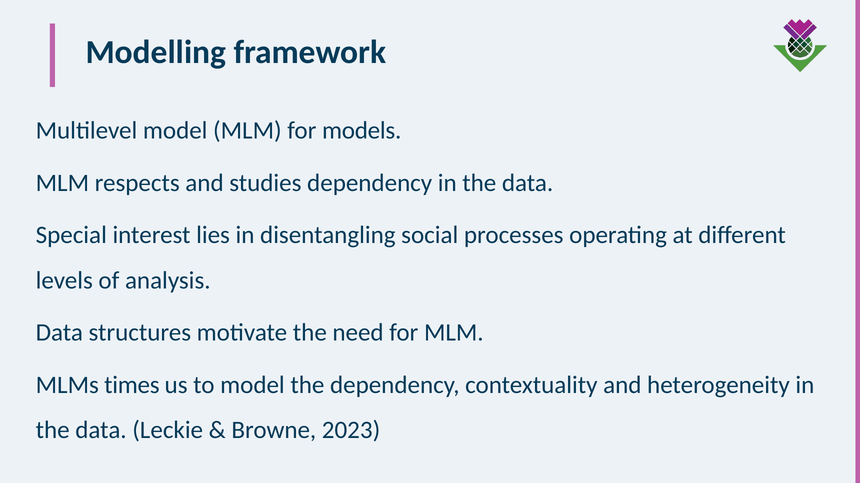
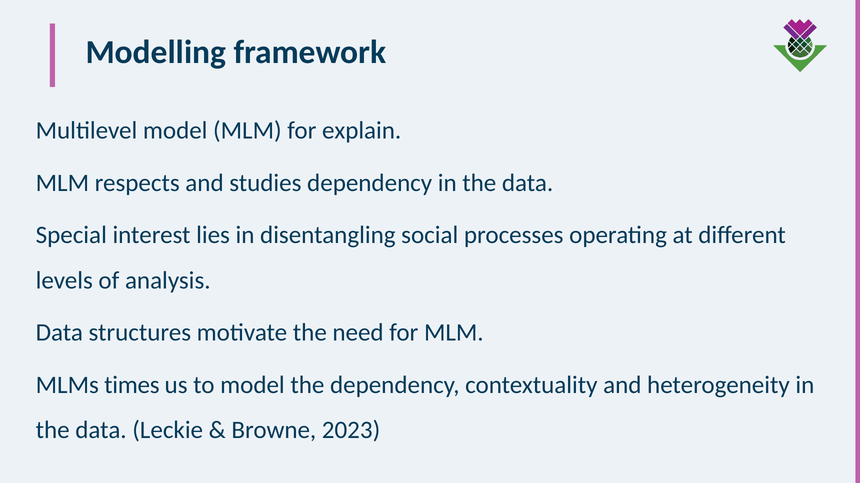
models: models -> explain
